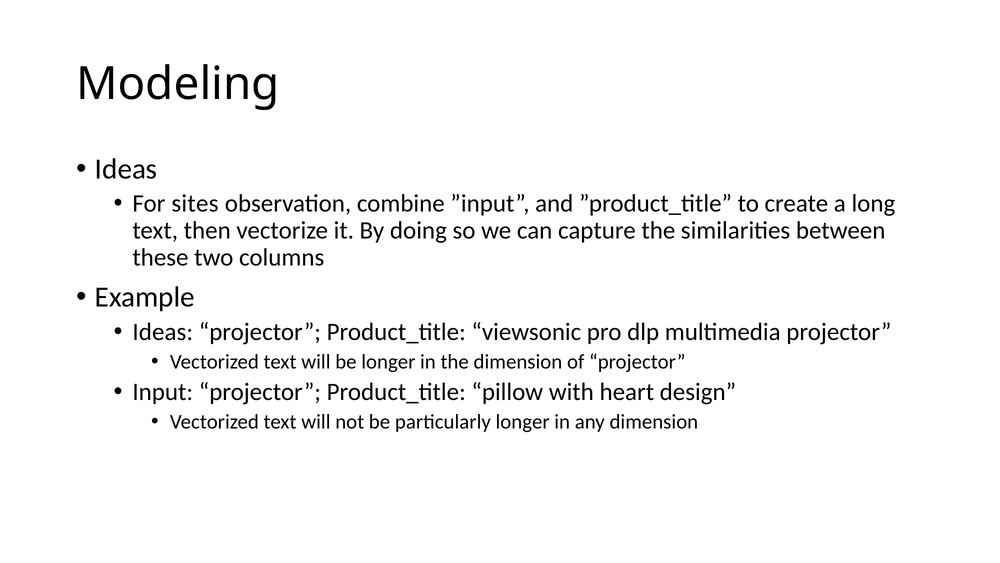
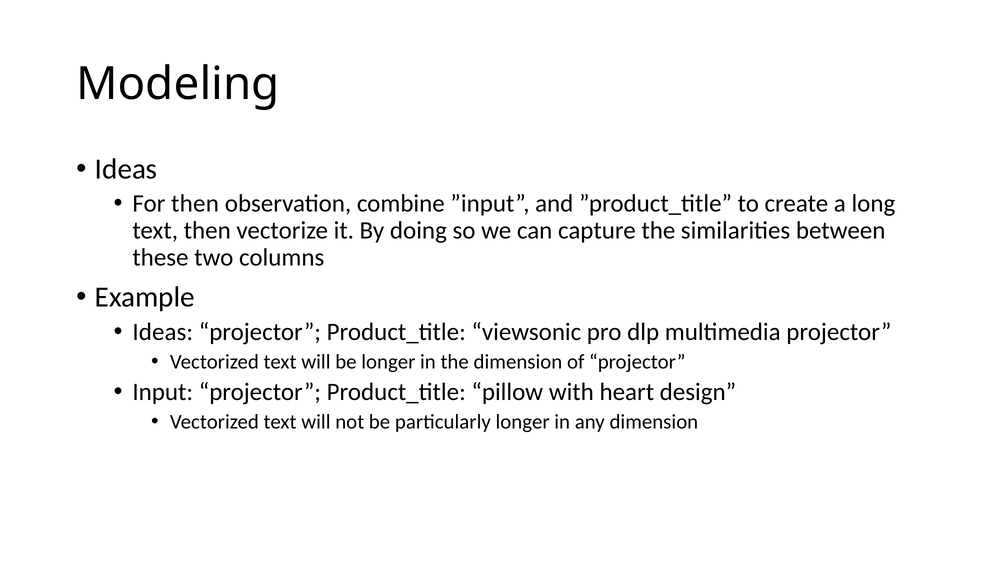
For sites: sites -> then
